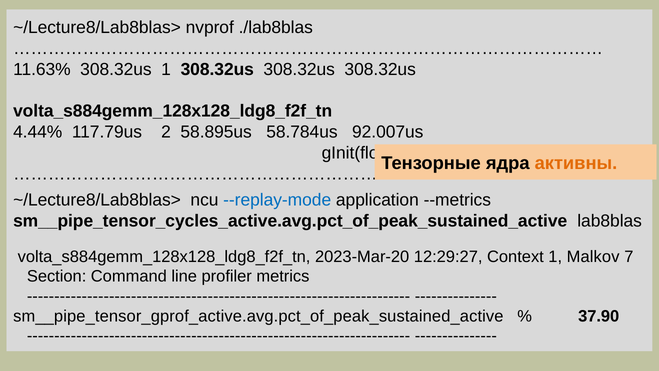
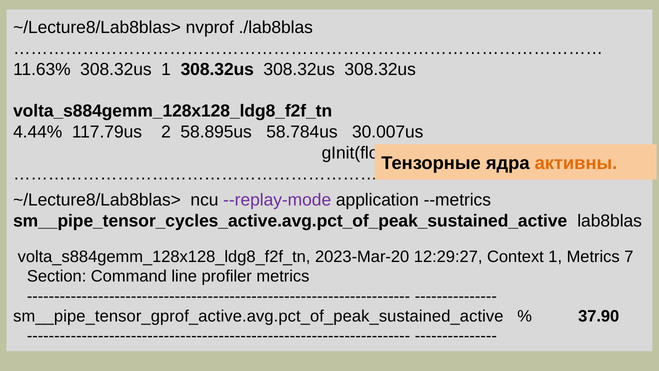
92.007us: 92.007us -> 30.007us
--replay-mode colour: blue -> purple
1 Malkov: Malkov -> Metrics
